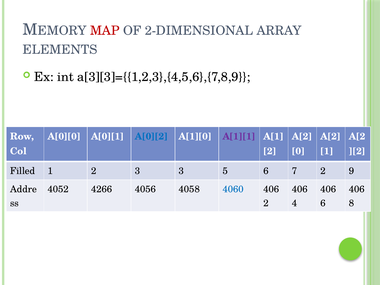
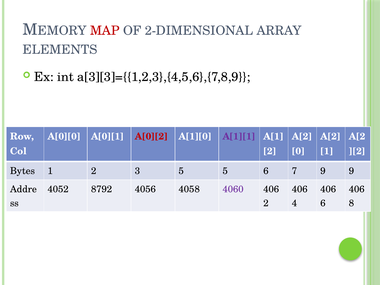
A[0][2 colour: blue -> red
Filled: Filled -> Bytes
3 3: 3 -> 5
7 2: 2 -> 9
4266: 4266 -> 8792
4060 colour: blue -> purple
